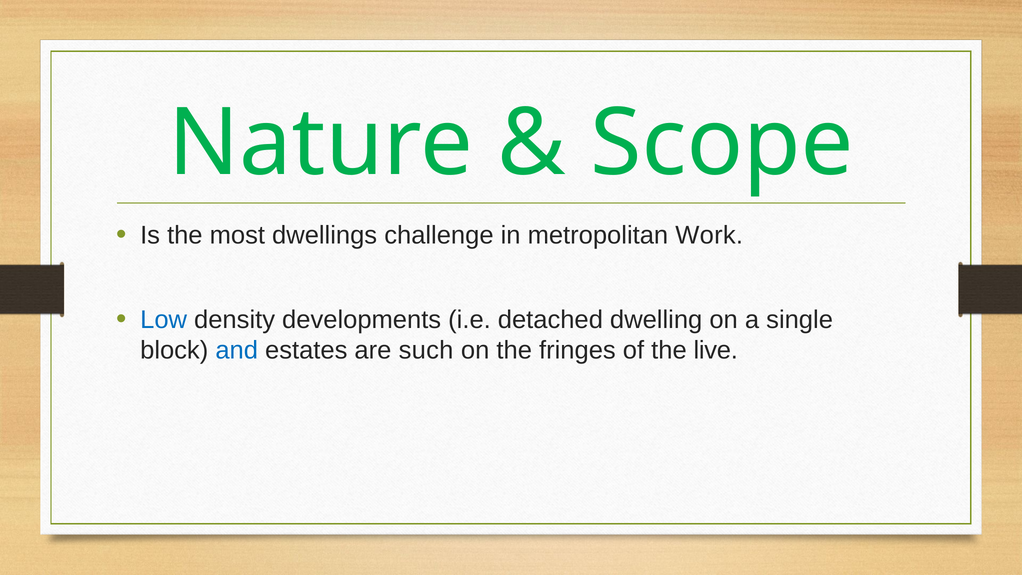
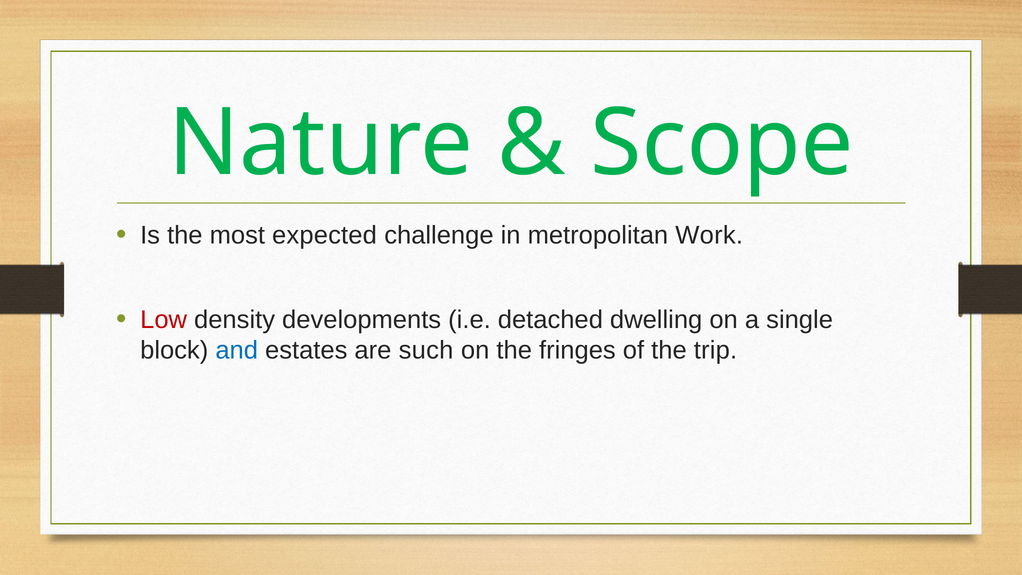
dwellings: dwellings -> expected
Low colour: blue -> red
live: live -> trip
